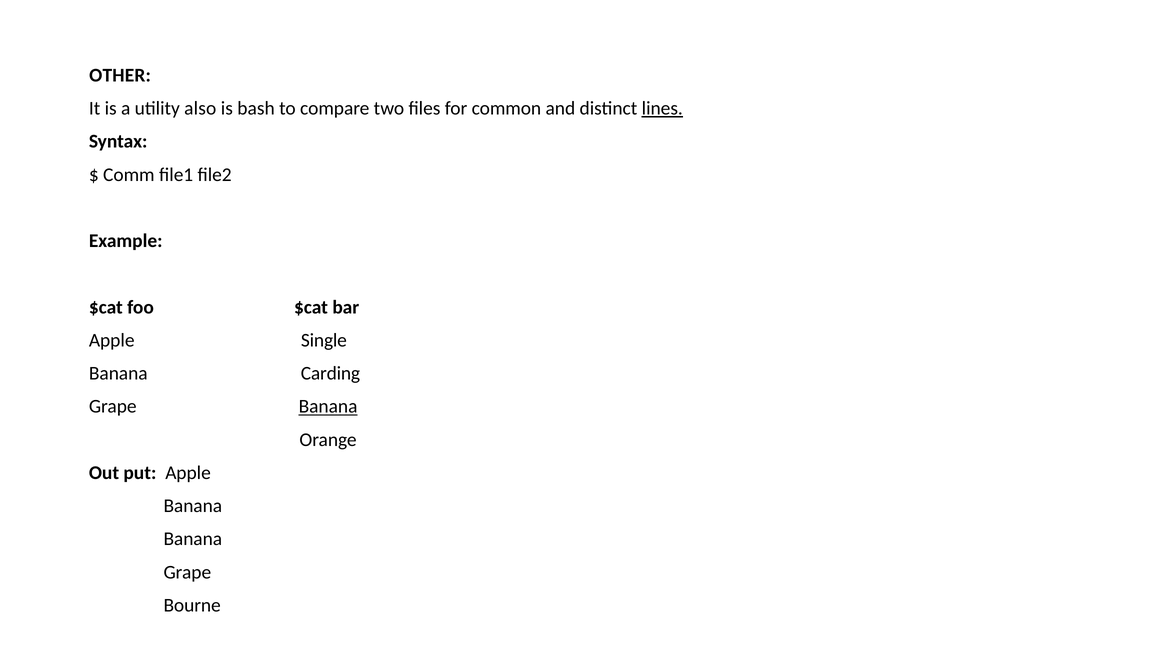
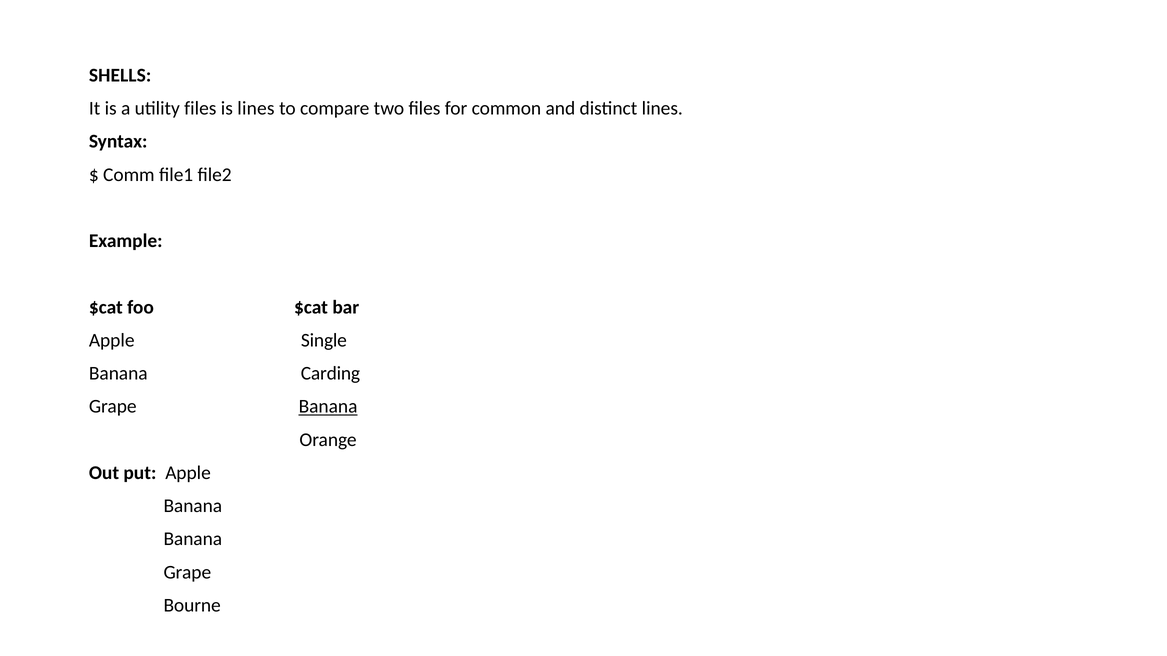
OTHER: OTHER -> SHELLS
utility also: also -> files
is bash: bash -> lines
lines at (662, 108) underline: present -> none
